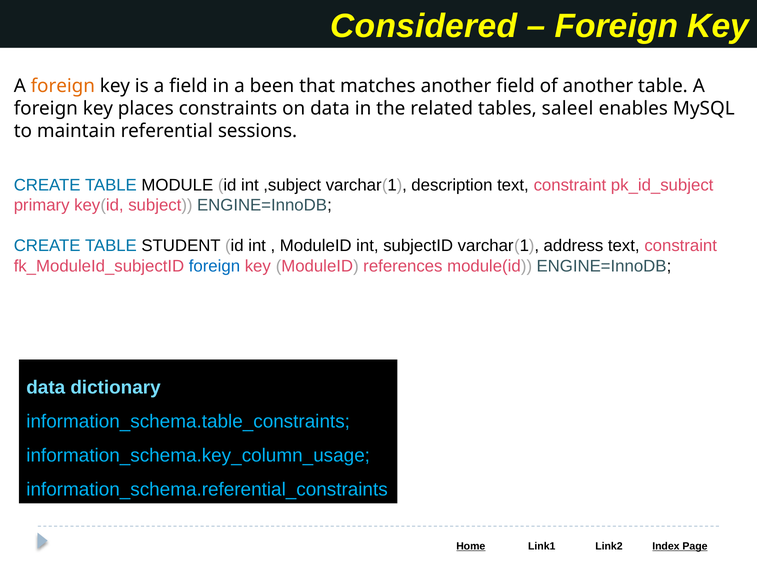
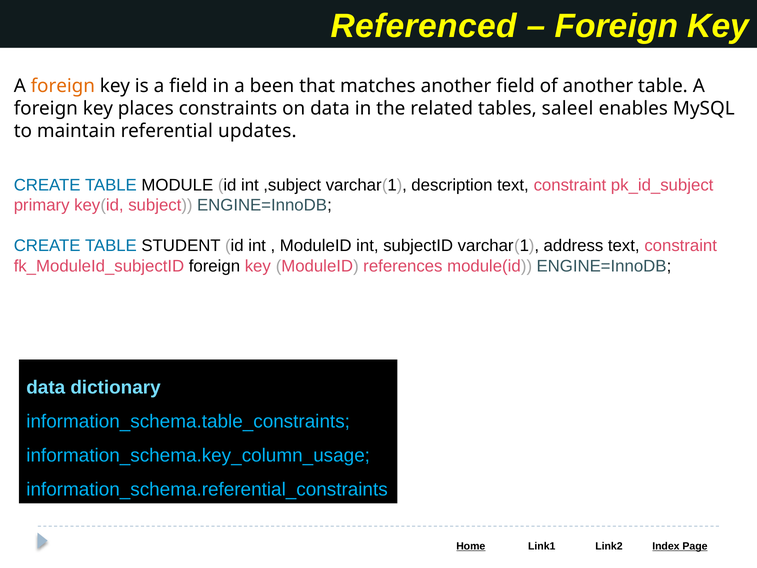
Considered: Considered -> Referenced
sessions: sessions -> updates
foreign at (214, 266) colour: blue -> black
